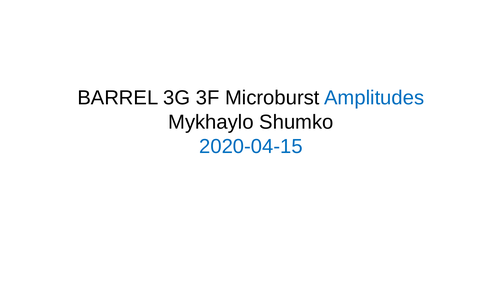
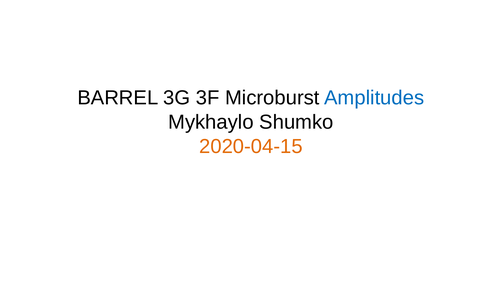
2020-04-15 colour: blue -> orange
